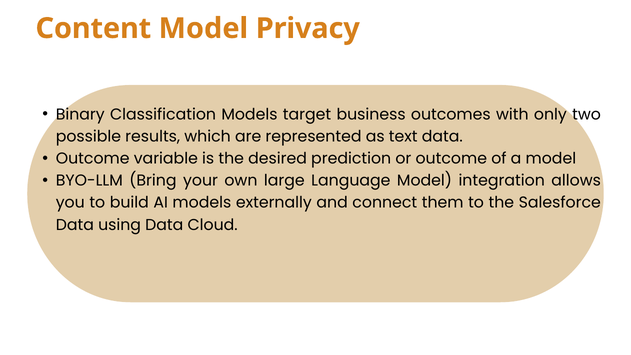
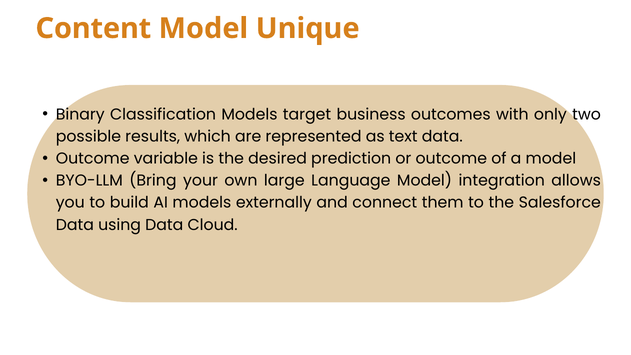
Privacy: Privacy -> Unique
